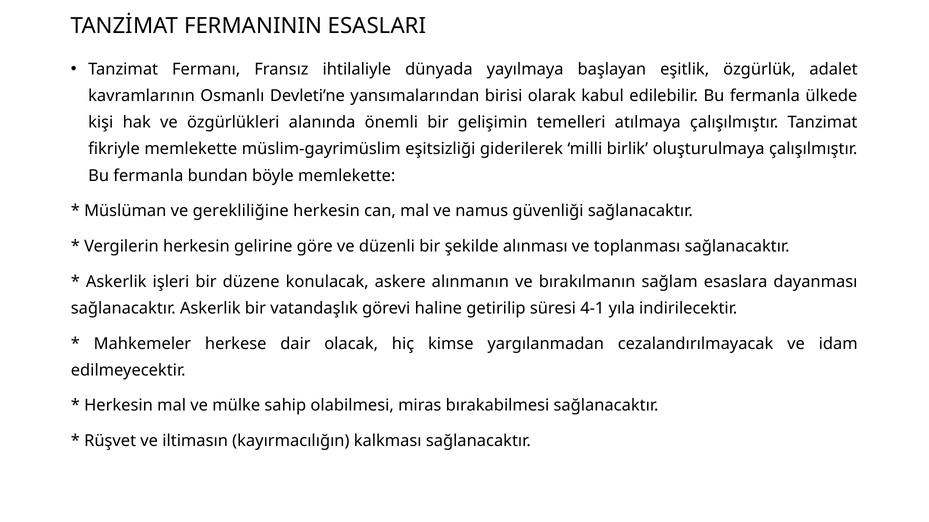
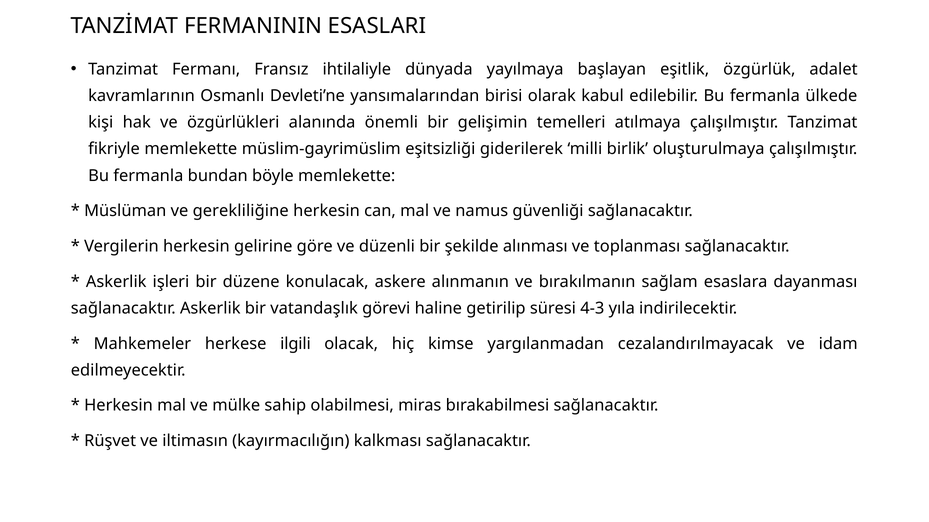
4-1: 4-1 -> 4-3
dair: dair -> ilgili
